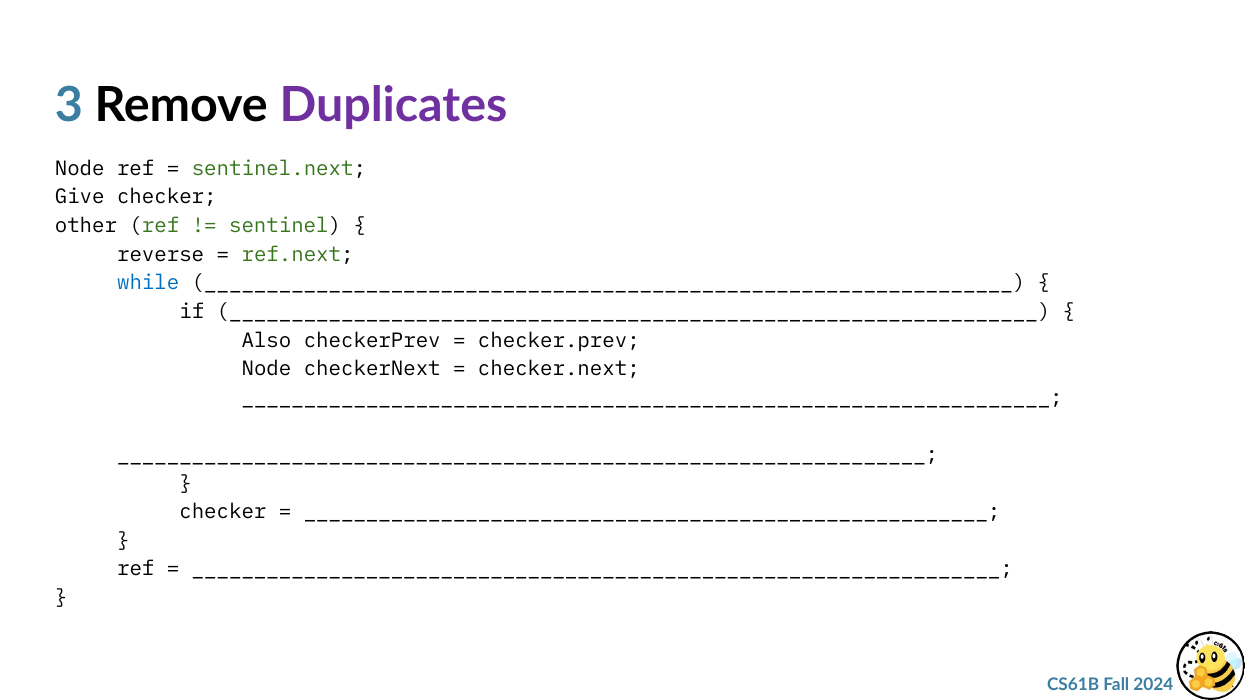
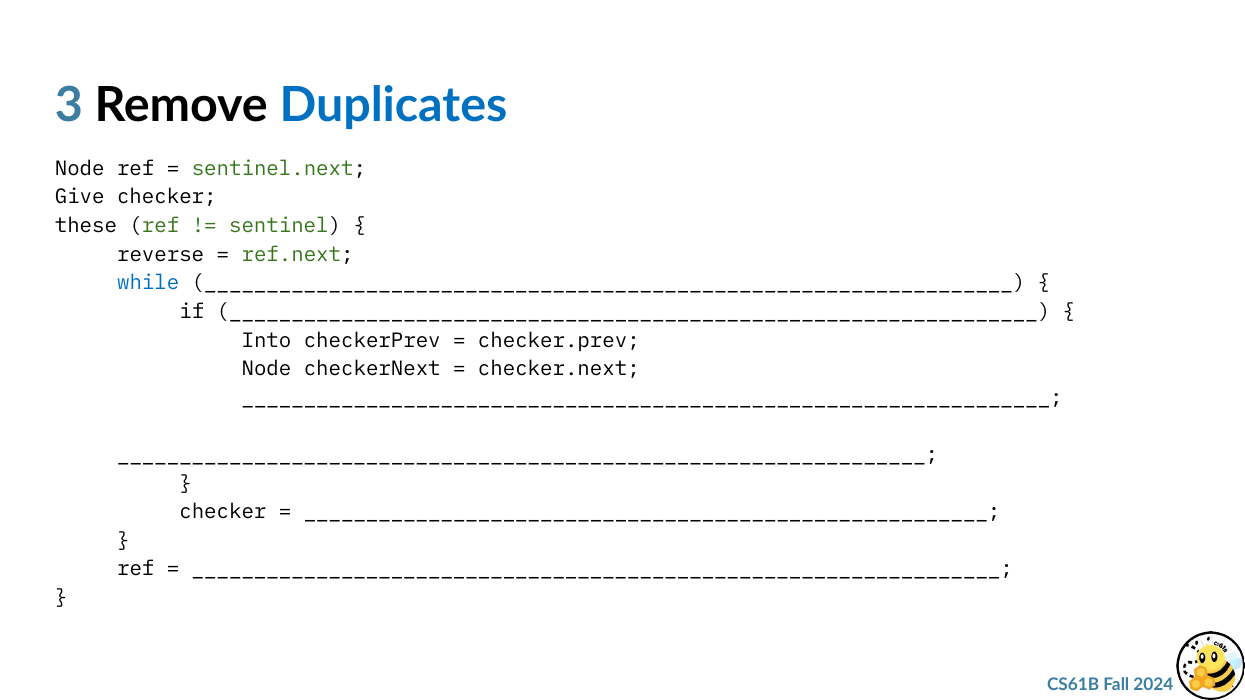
Duplicates colour: purple -> blue
other: other -> these
Also: Also -> Into
